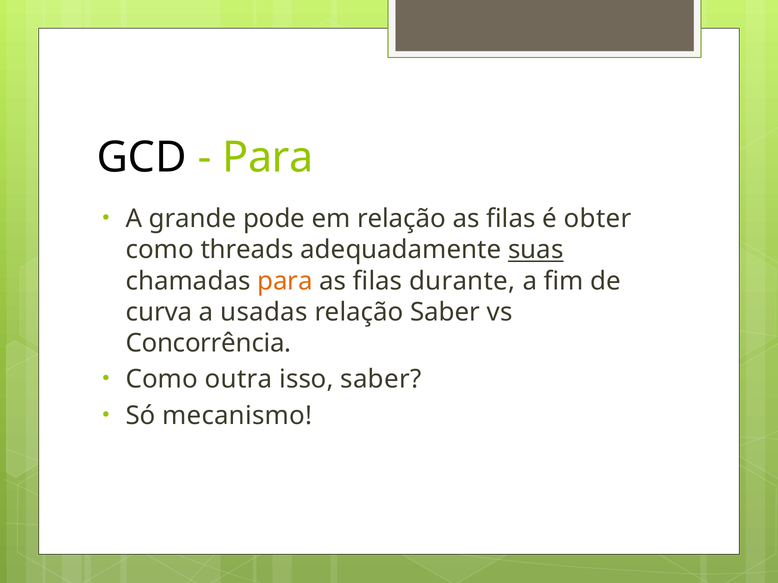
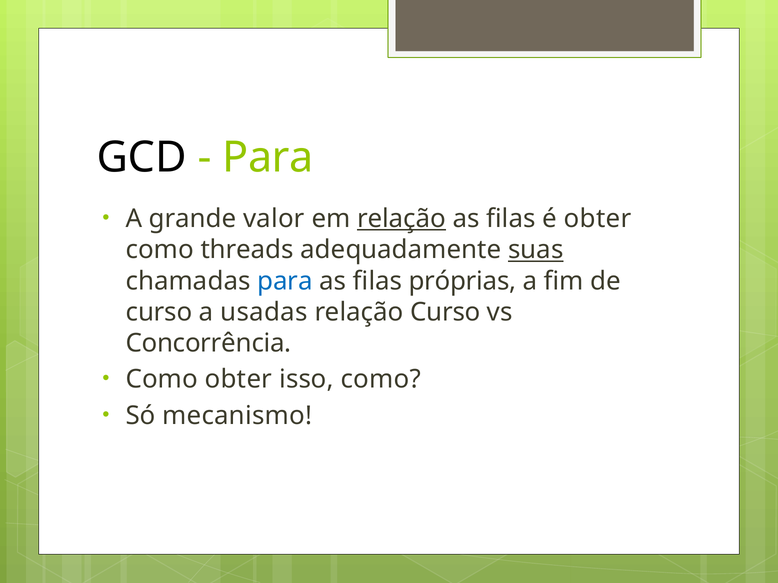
pode: pode -> valor
relação at (402, 219) underline: none -> present
para at (285, 281) colour: orange -> blue
durante: durante -> próprias
curva at (159, 312): curva -> curso
relação Saber: Saber -> Curso
Como outra: outra -> obter
isso saber: saber -> como
